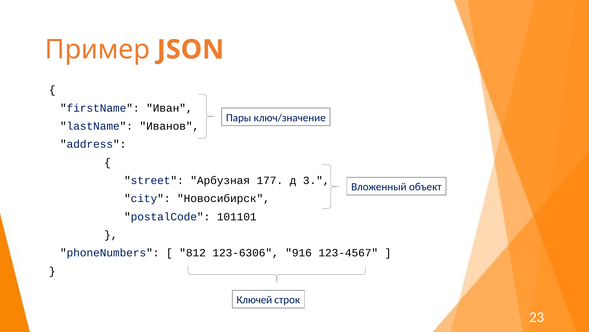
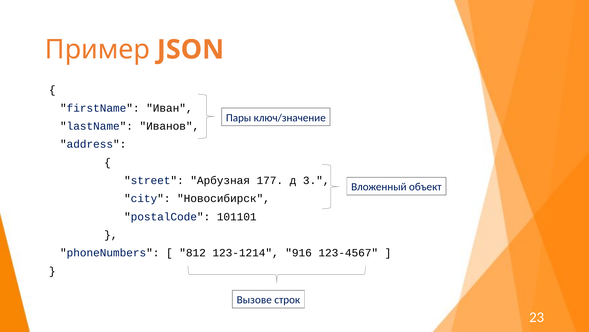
123-6306: 123-6306 -> 123-1214
Ключей: Ключей -> Вызове
